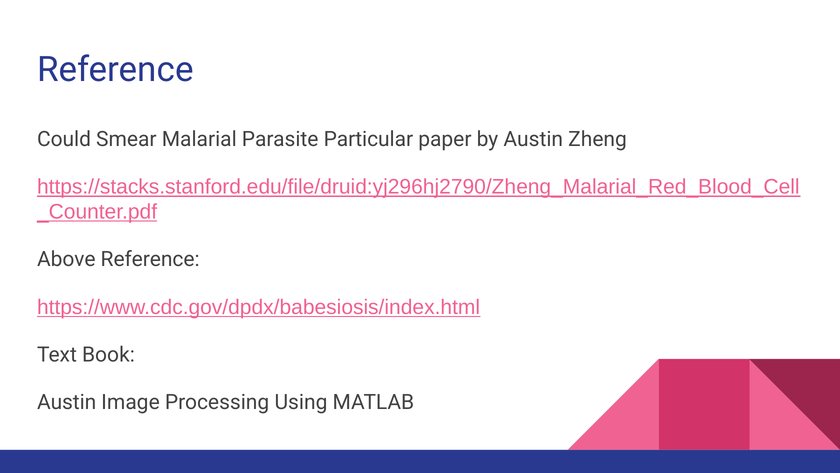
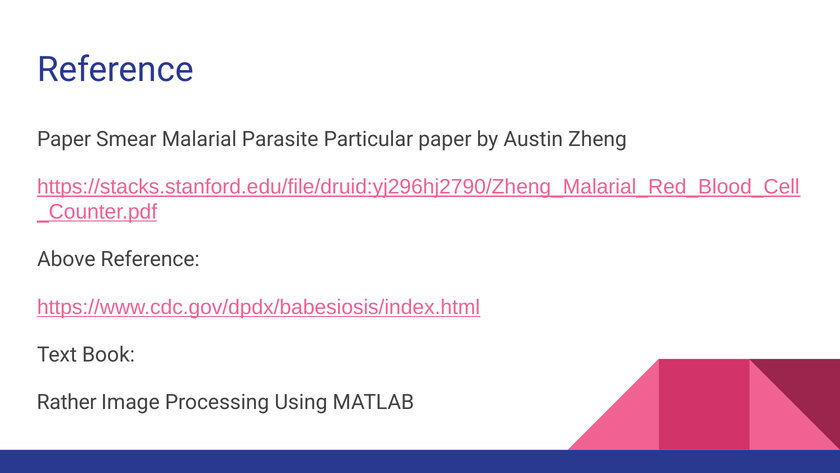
Could at (64, 139): Could -> Paper
Austin at (67, 402): Austin -> Rather
